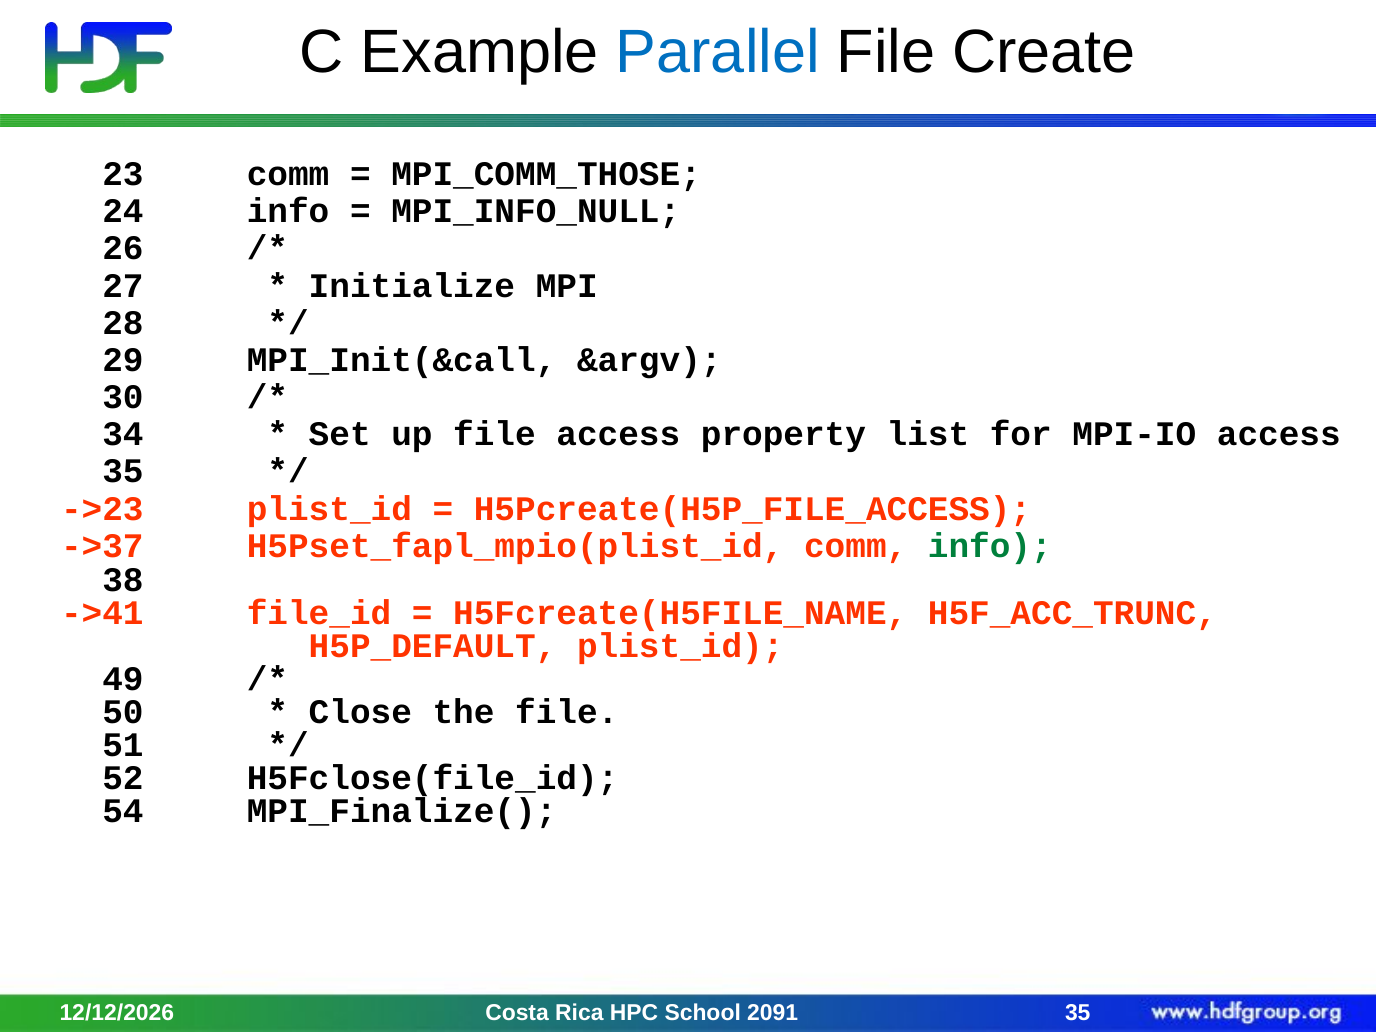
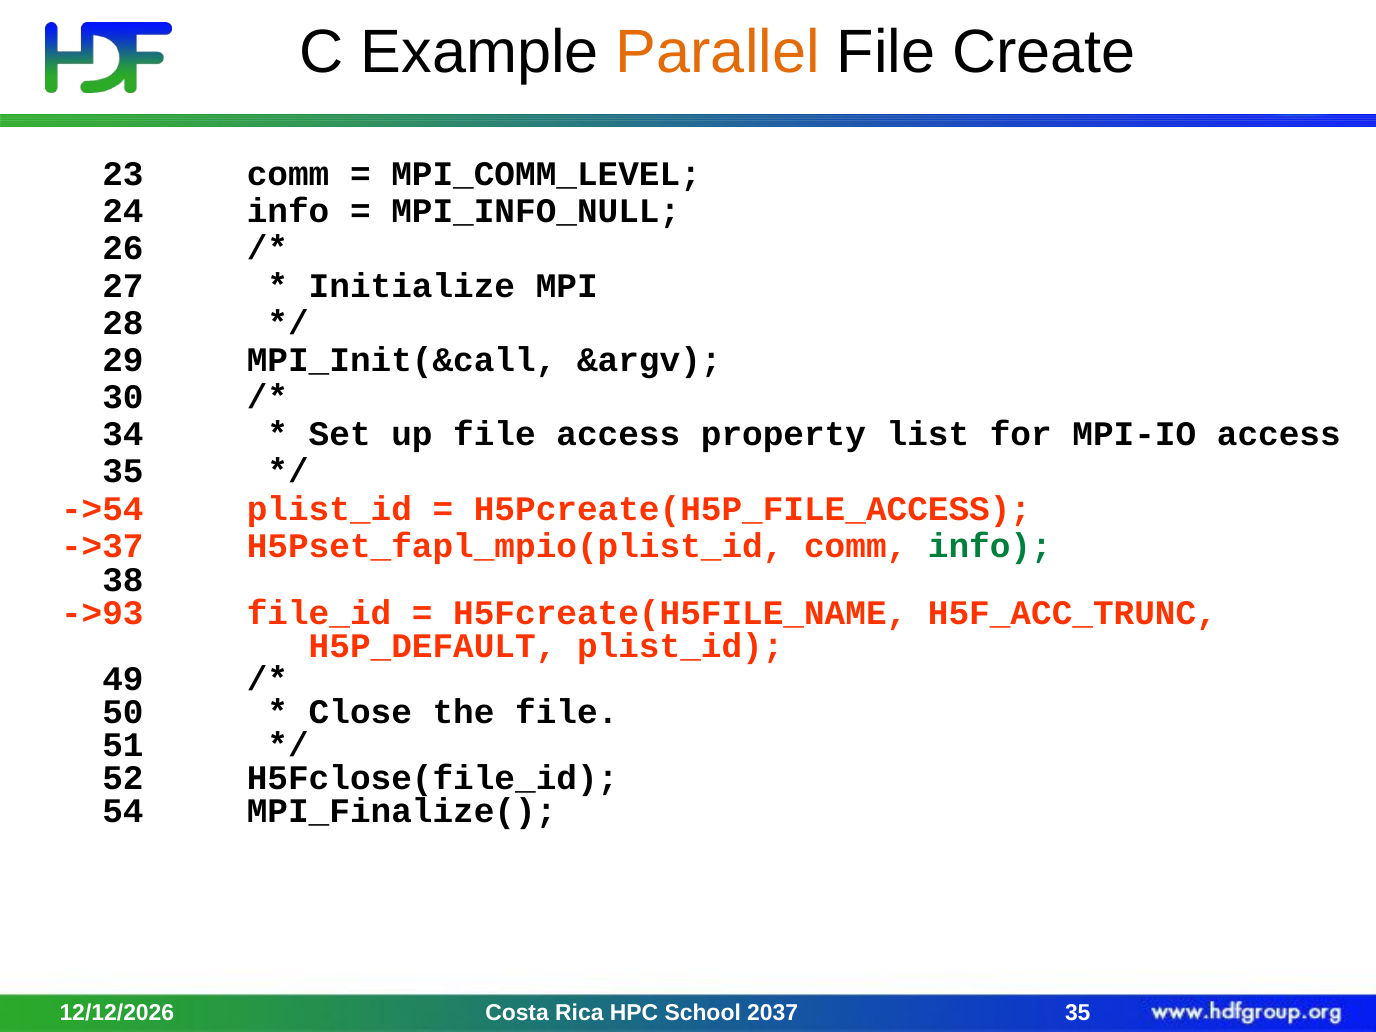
Parallel colour: blue -> orange
MPI_COMM_THOSE: MPI_COMM_THOSE -> MPI_COMM_LEVEL
->23: ->23 -> ->54
->41: ->41 -> ->93
2091: 2091 -> 2037
